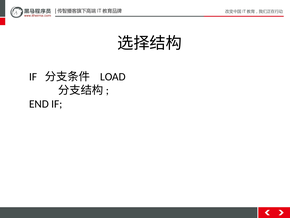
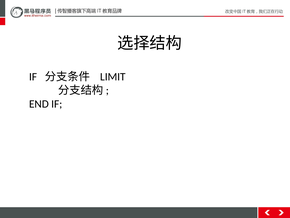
LOAD: LOAD -> LIMIT
